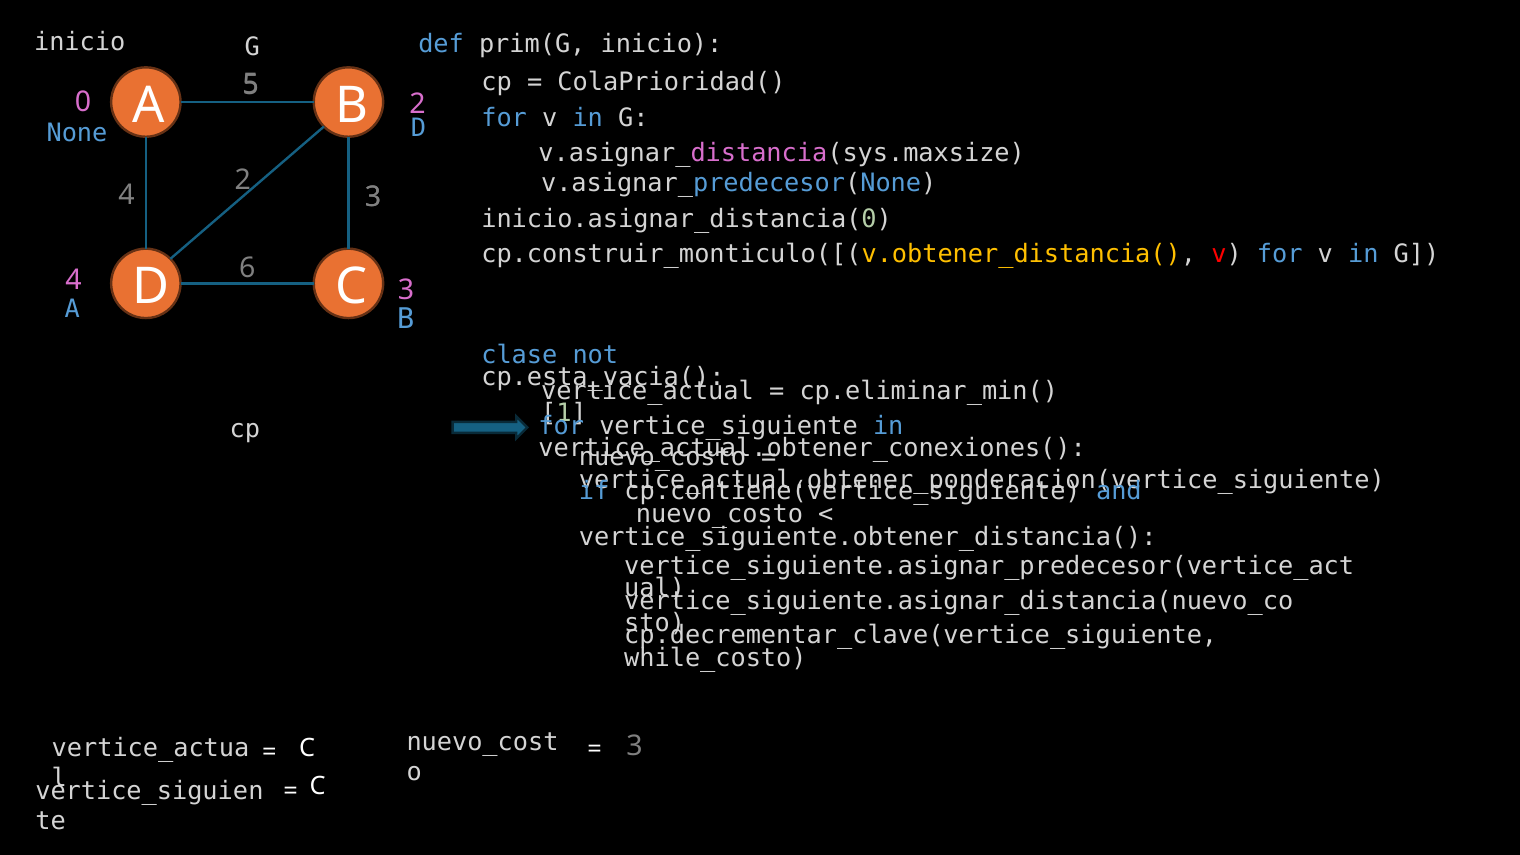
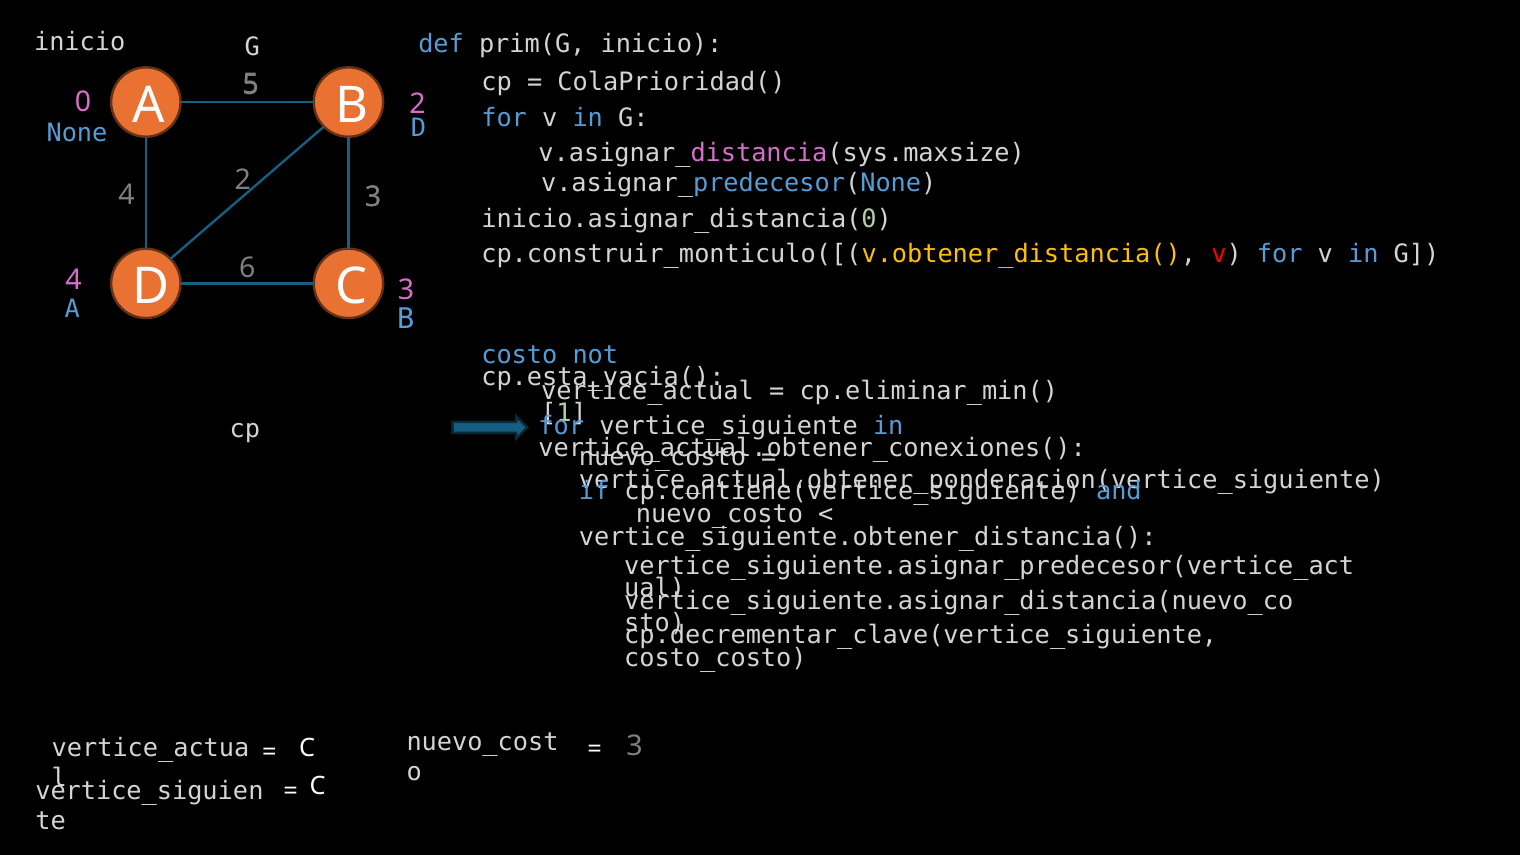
clase: clase -> costo
while_costo: while_costo -> costo_costo
